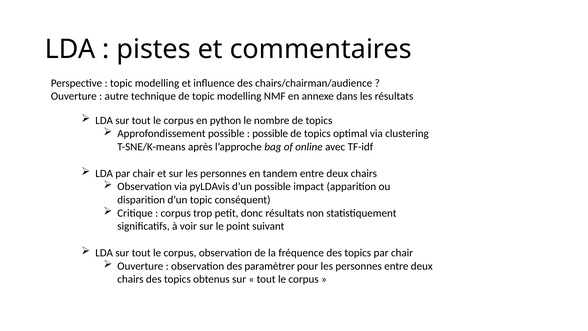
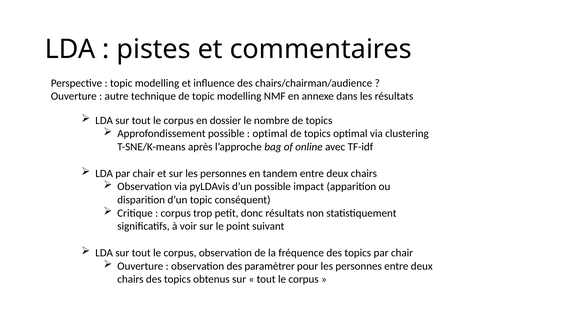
python: python -> dossier
possible at (270, 134): possible -> optimal
